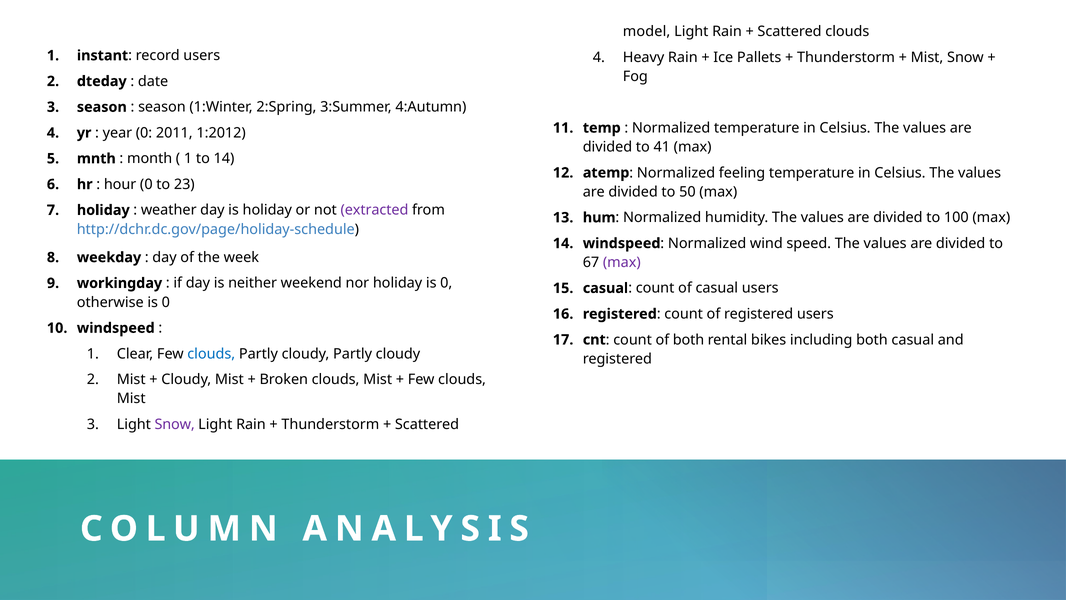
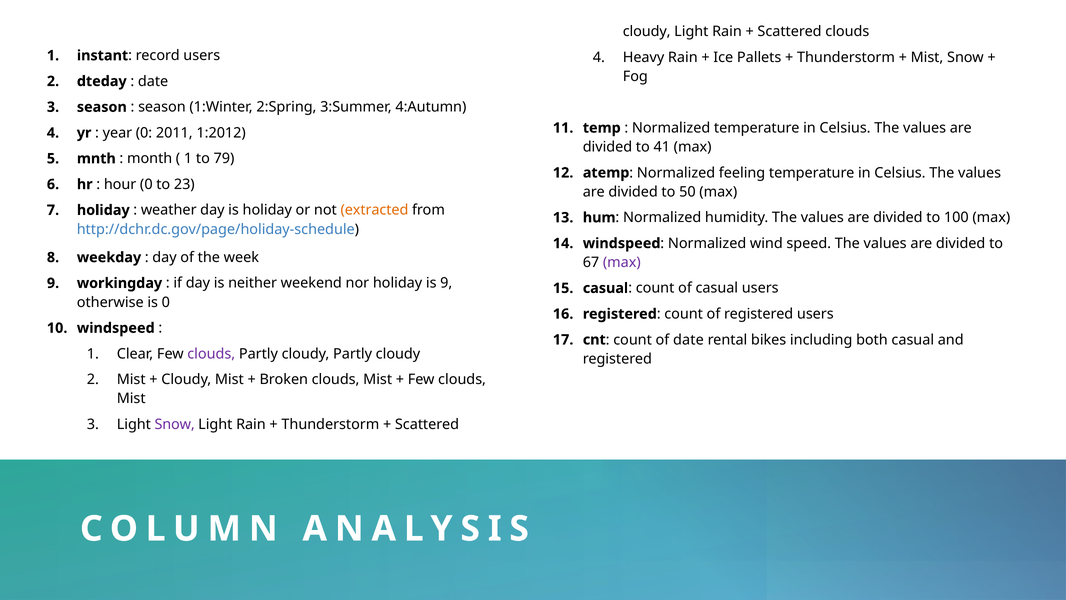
model at (647, 31): model -> cloudy
to 14: 14 -> 79
extracted colour: purple -> orange
holiday is 0: 0 -> 9
of both: both -> date
clouds at (211, 354) colour: blue -> purple
